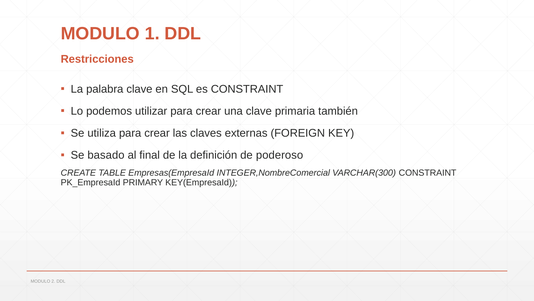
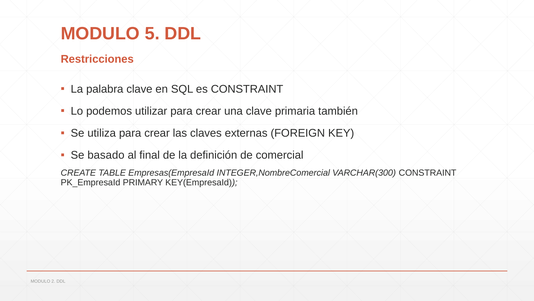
1: 1 -> 5
poderoso: poderoso -> comercial
